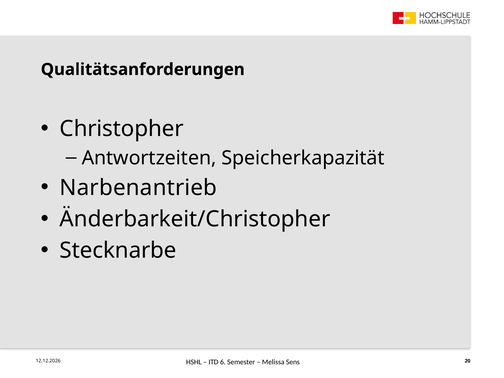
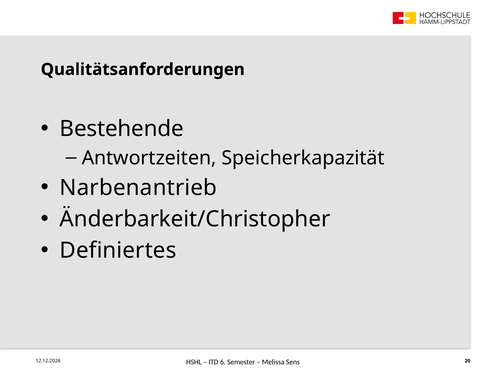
Christopher: Christopher -> Bestehende
Stecknarbe: Stecknarbe -> Definiertes
